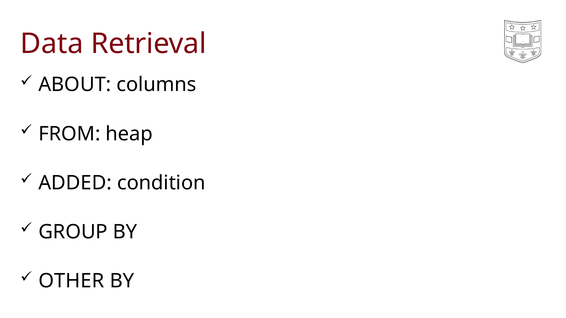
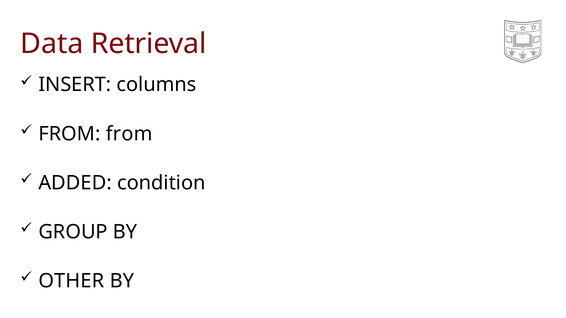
ABOUT: ABOUT -> INSERT
FROM heap: heap -> from
